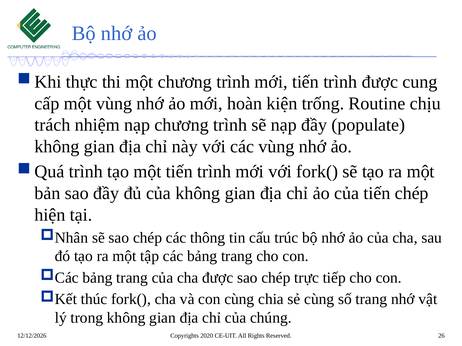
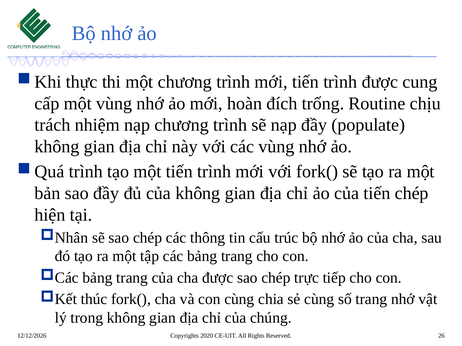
kiện: kiện -> đích
